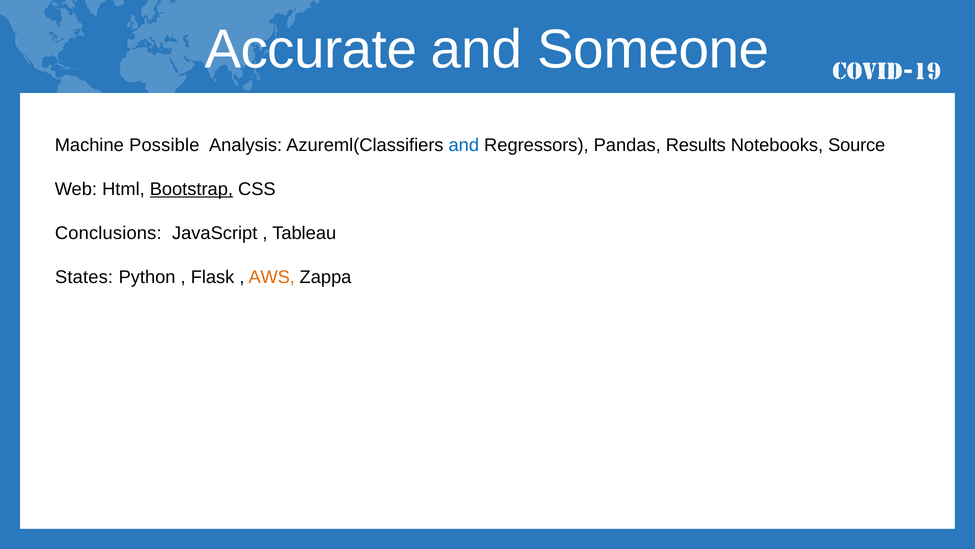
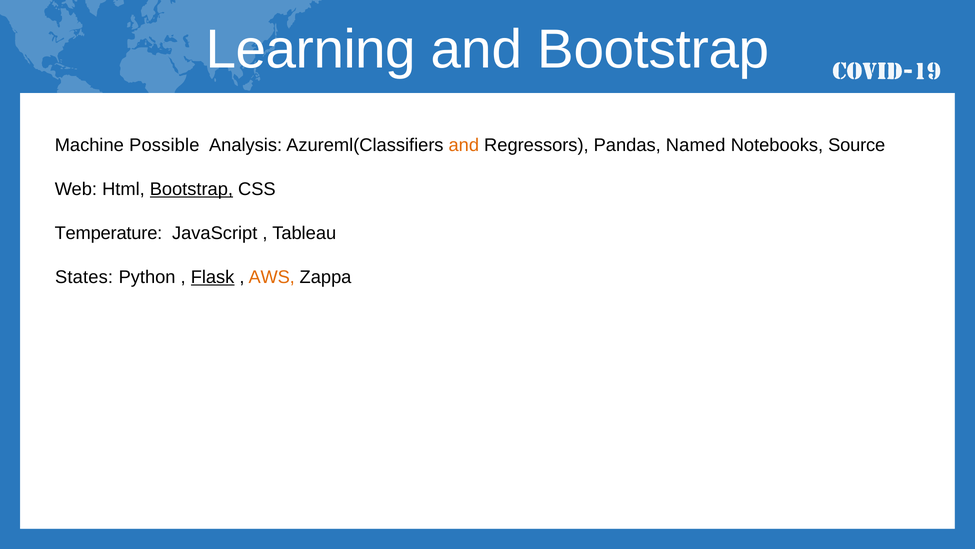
Accurate: Accurate -> Learning
and Someone: Someone -> Bootstrap
and at (464, 145) colour: blue -> orange
Results: Results -> Named
Conclusions: Conclusions -> Temperature
Flask underline: none -> present
